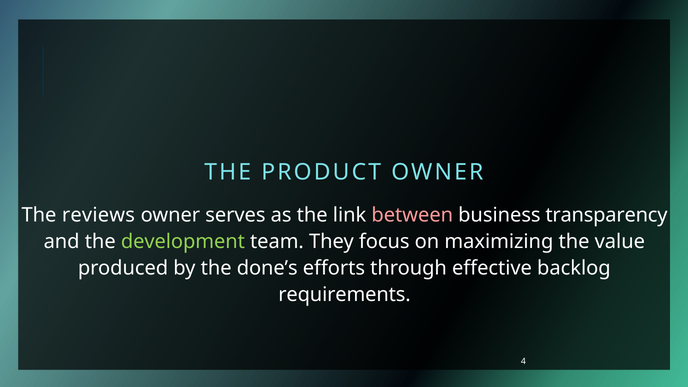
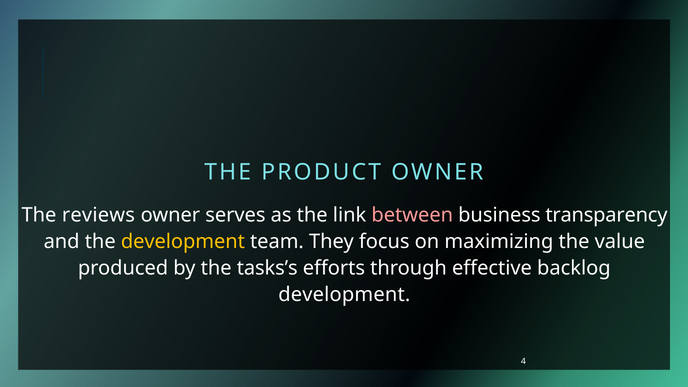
development at (183, 242) colour: light green -> yellow
done’s: done’s -> tasks’s
requirements at (344, 295): requirements -> development
